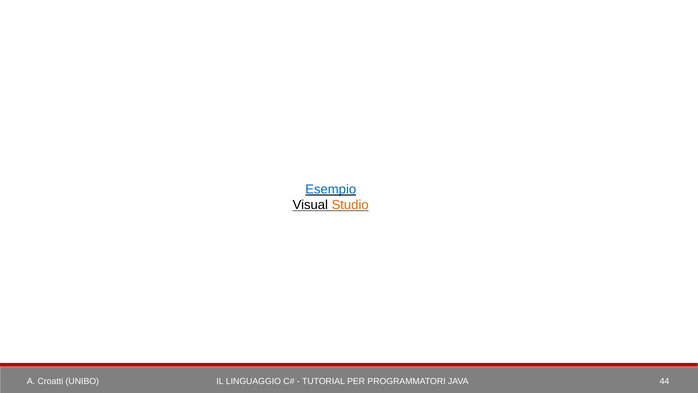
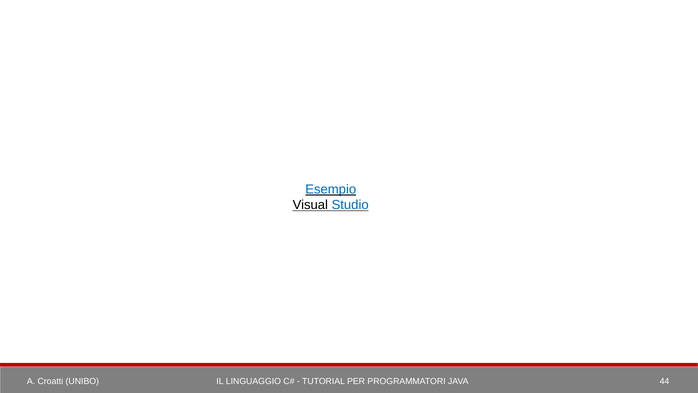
Studio colour: orange -> blue
